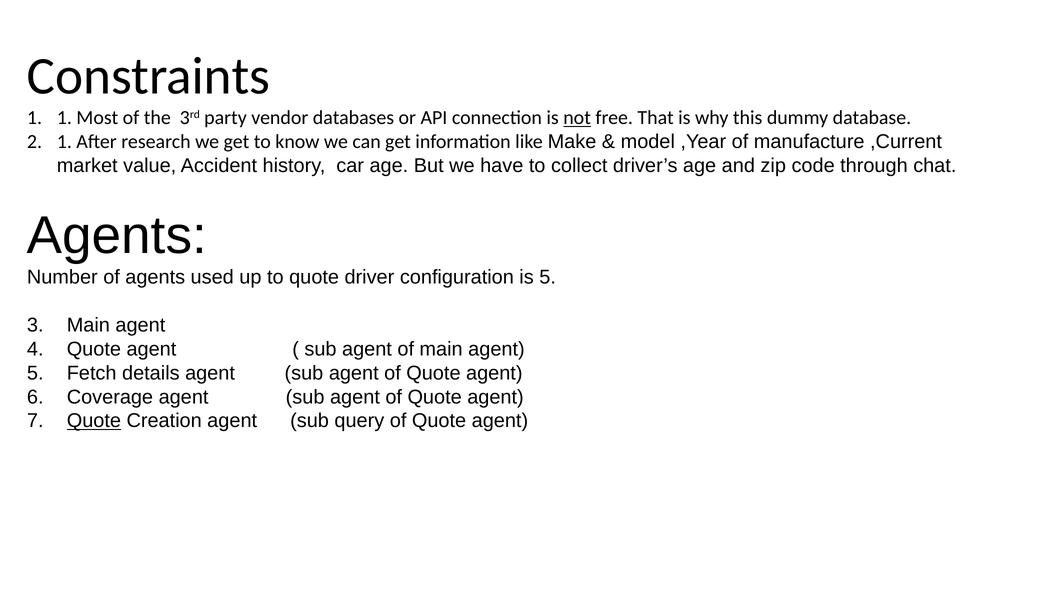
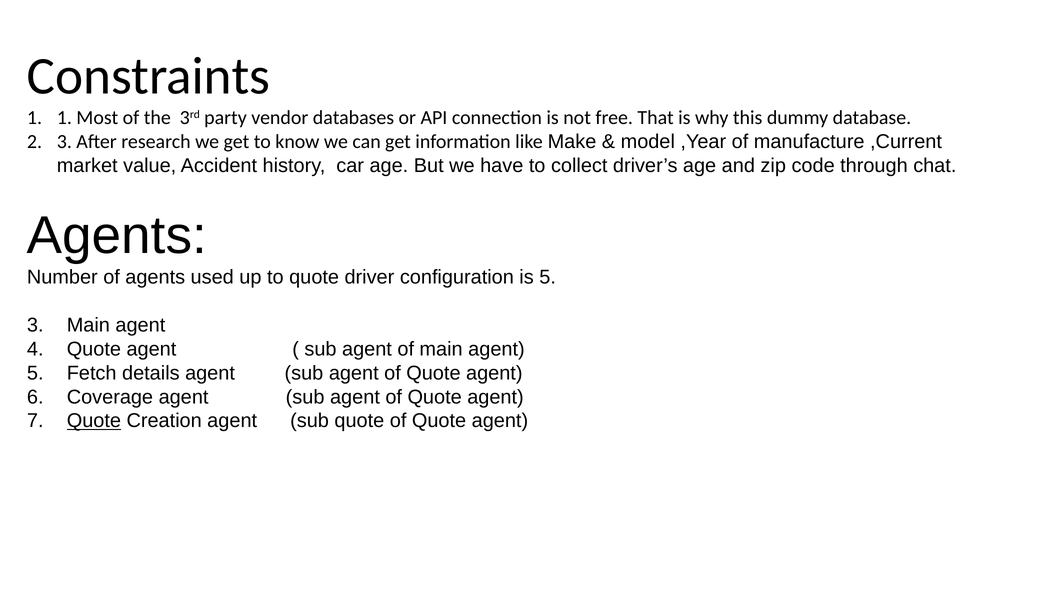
not underline: present -> none
2 1: 1 -> 3
sub query: query -> quote
